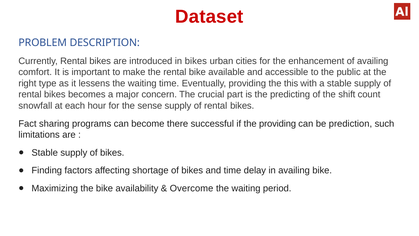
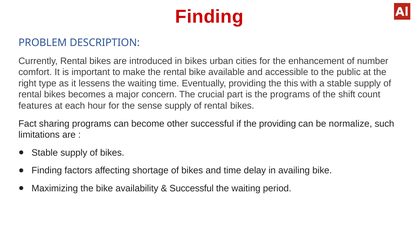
Dataset at (209, 17): Dataset -> Finding
of availing: availing -> number
the predicting: predicting -> programs
snowfall: snowfall -> features
there: there -> other
prediction: prediction -> normalize
Overcome at (192, 188): Overcome -> Successful
